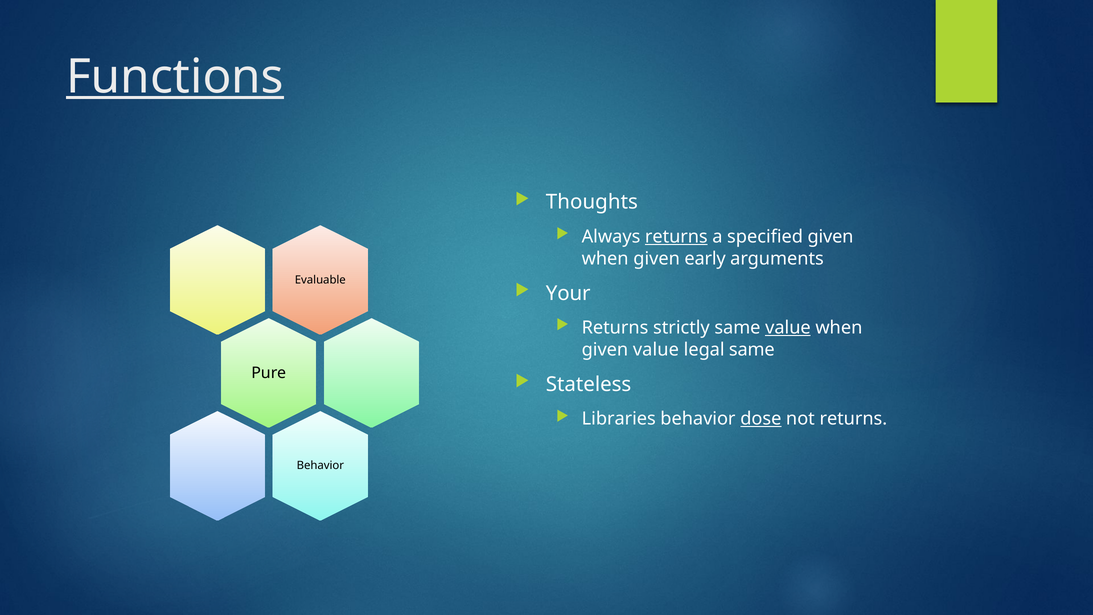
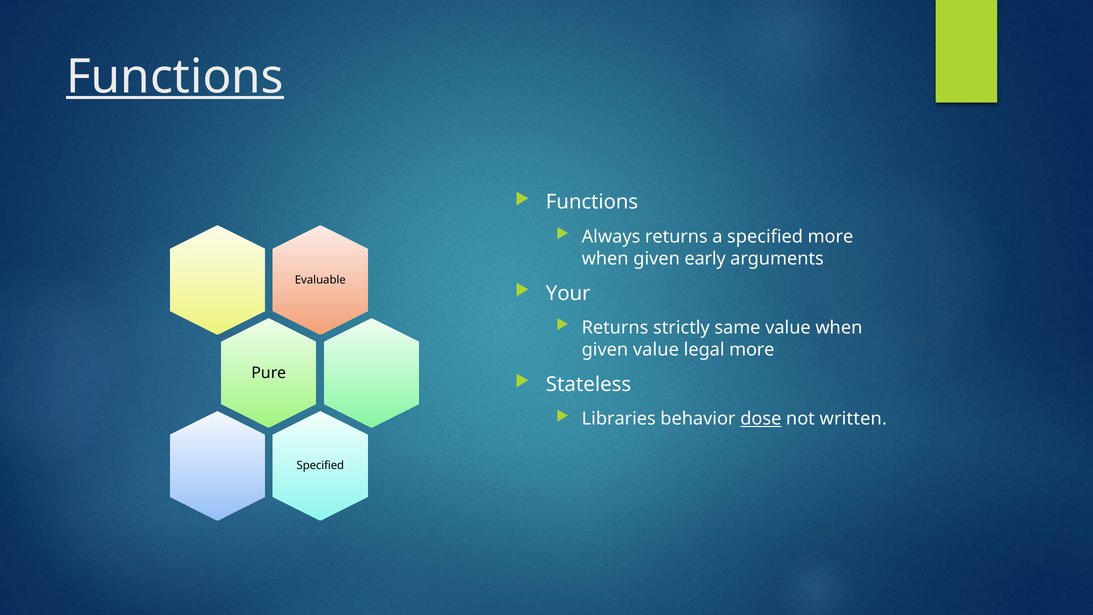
Thoughts at (592, 202): Thoughts -> Functions
returns at (676, 237) underline: present -> none
specified given: given -> more
value at (788, 328) underline: present -> none
legal same: same -> more
not returns: returns -> written
Behavior at (320, 466): Behavior -> Specified
